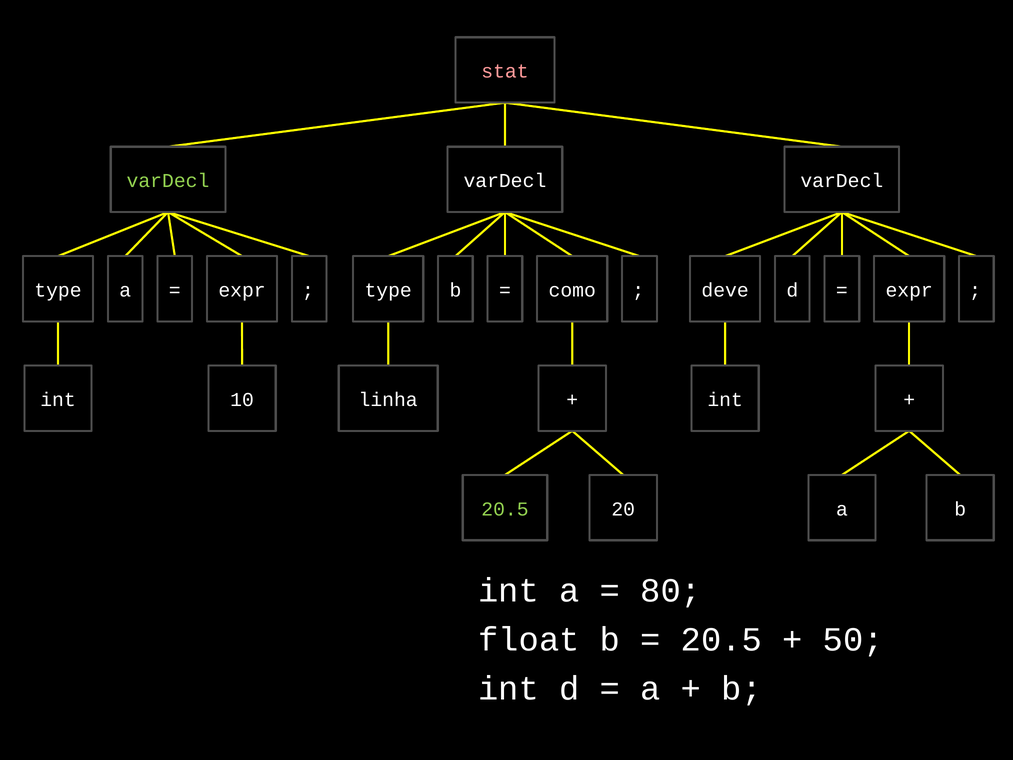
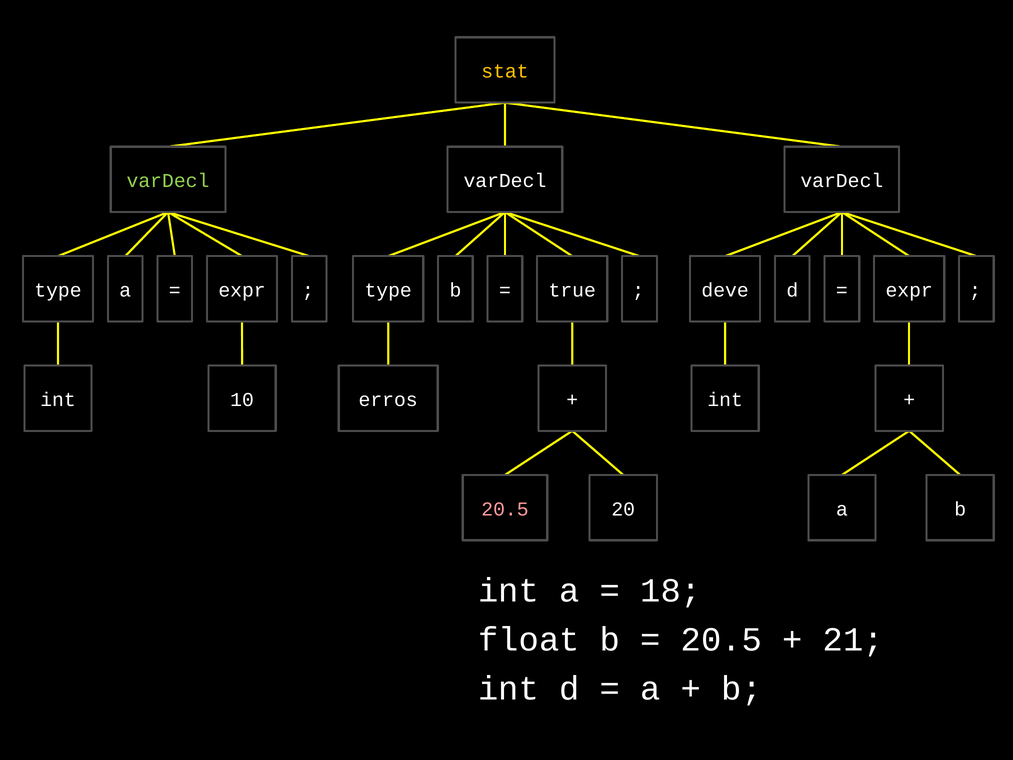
stat colour: pink -> yellow
como: como -> true
linha: linha -> erros
20.5 at (505, 509) colour: light green -> pink
80: 80 -> 18
50: 50 -> 21
